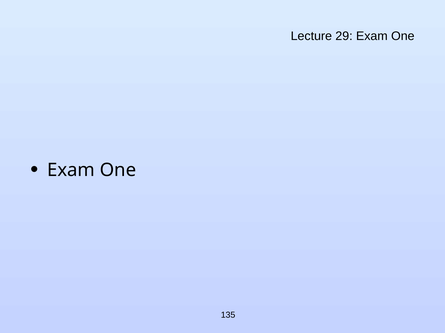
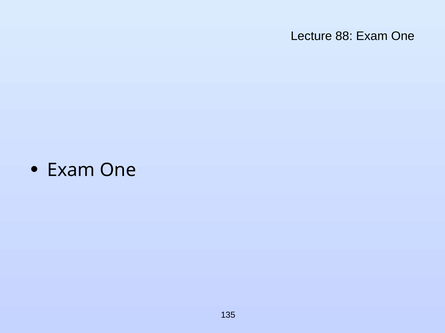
29: 29 -> 88
